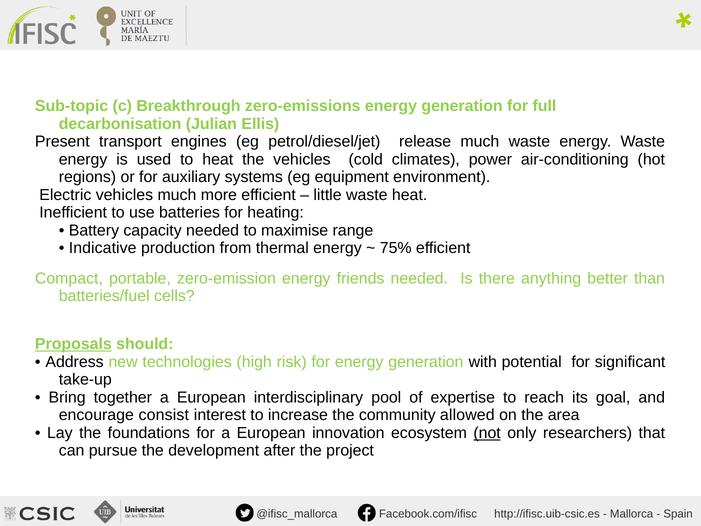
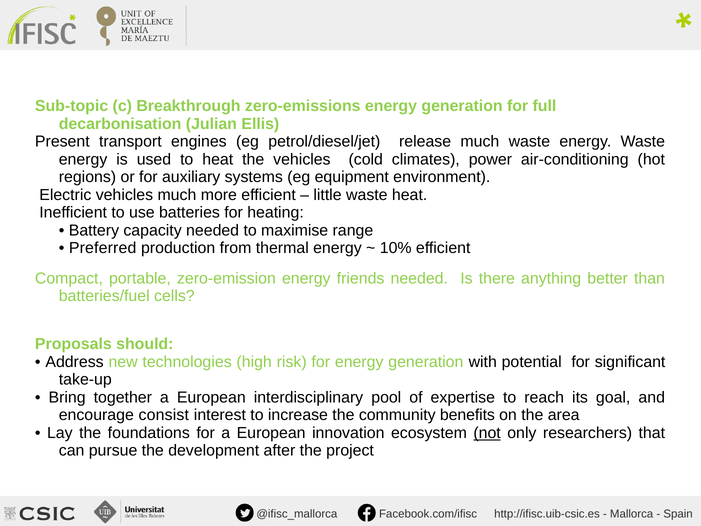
Indicative: Indicative -> Preferred
75%: 75% -> 10%
Proposals underline: present -> none
allowed: allowed -> benefits
